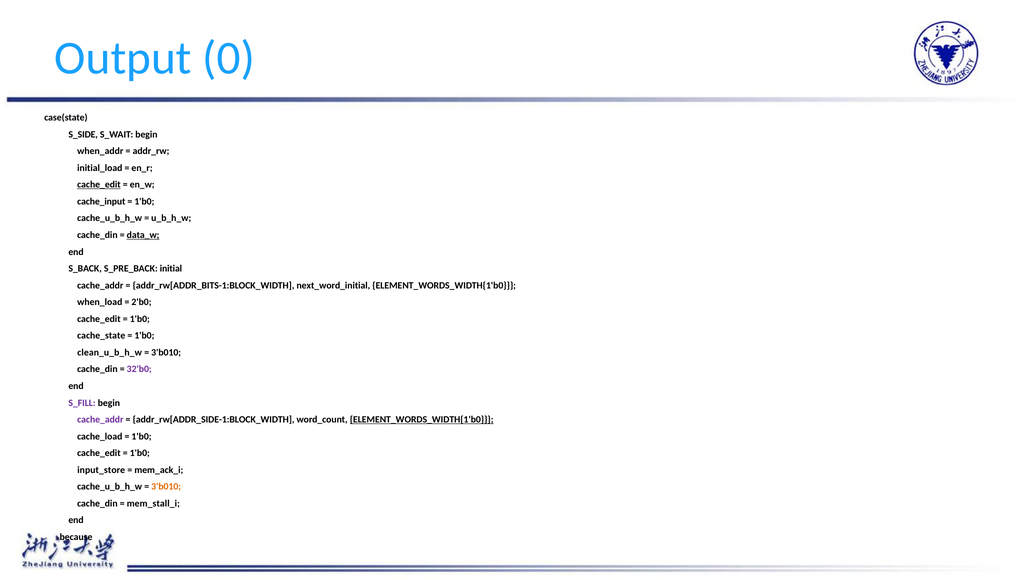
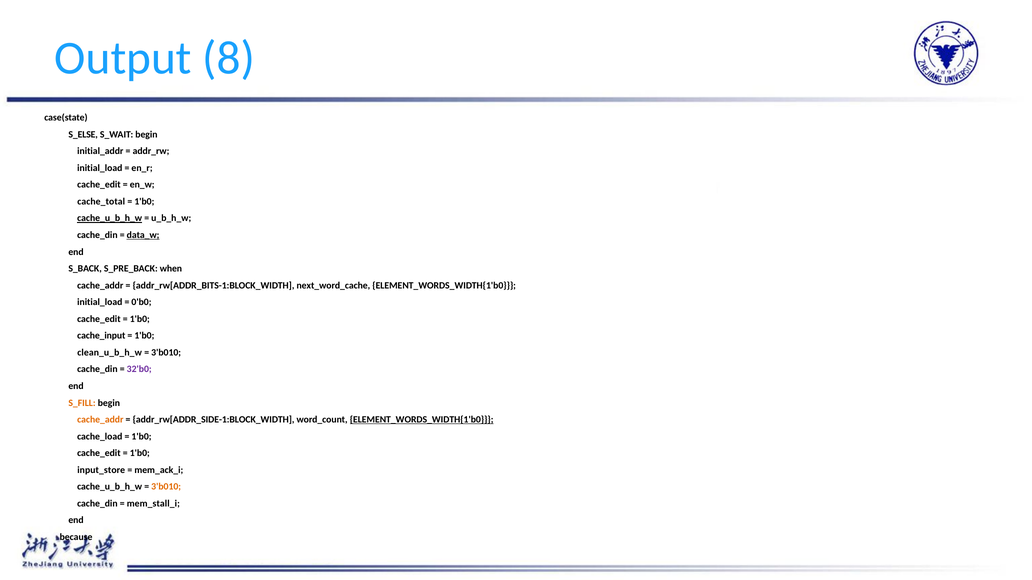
0: 0 -> 8
S_SIDE: S_SIDE -> S_ELSE
when_addr: when_addr -> initial_addr
cache_edit at (99, 185) underline: present -> none
cache_input: cache_input -> cache_total
cache_u_b_h_w at (110, 218) underline: none -> present
initial: initial -> when
next_word_initial: next_word_initial -> next_word_cache
when_load at (100, 302): when_load -> initial_load
2'b0: 2'b0 -> 0'b0
cache_state: cache_state -> cache_input
S_FILL colour: purple -> orange
cache_addr at (100, 420) colour: purple -> orange
